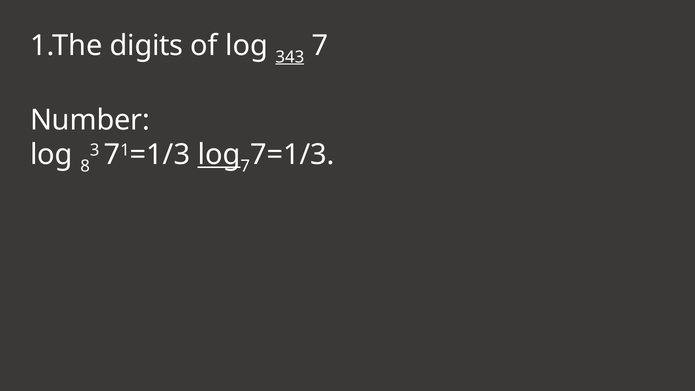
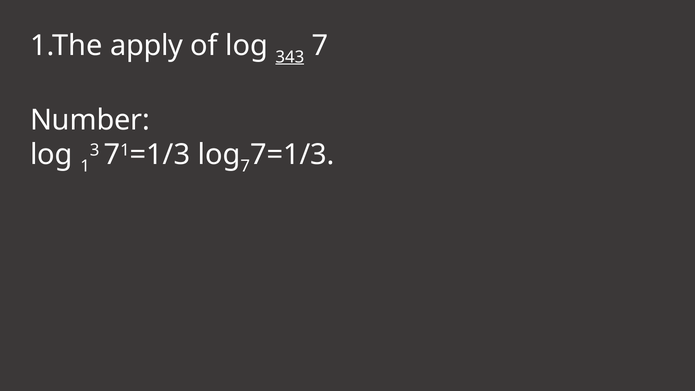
digits: digits -> apply
log at (219, 155) underline: present -> none
8: 8 -> 1
